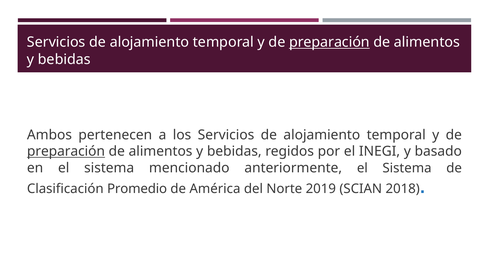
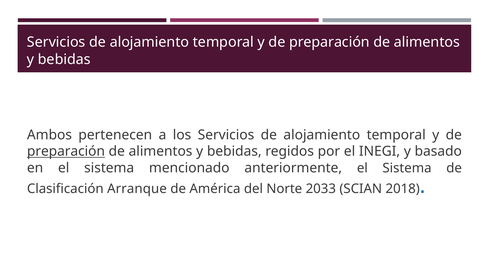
preparación at (329, 42) underline: present -> none
Promedio: Promedio -> Arranque
2019: 2019 -> 2033
